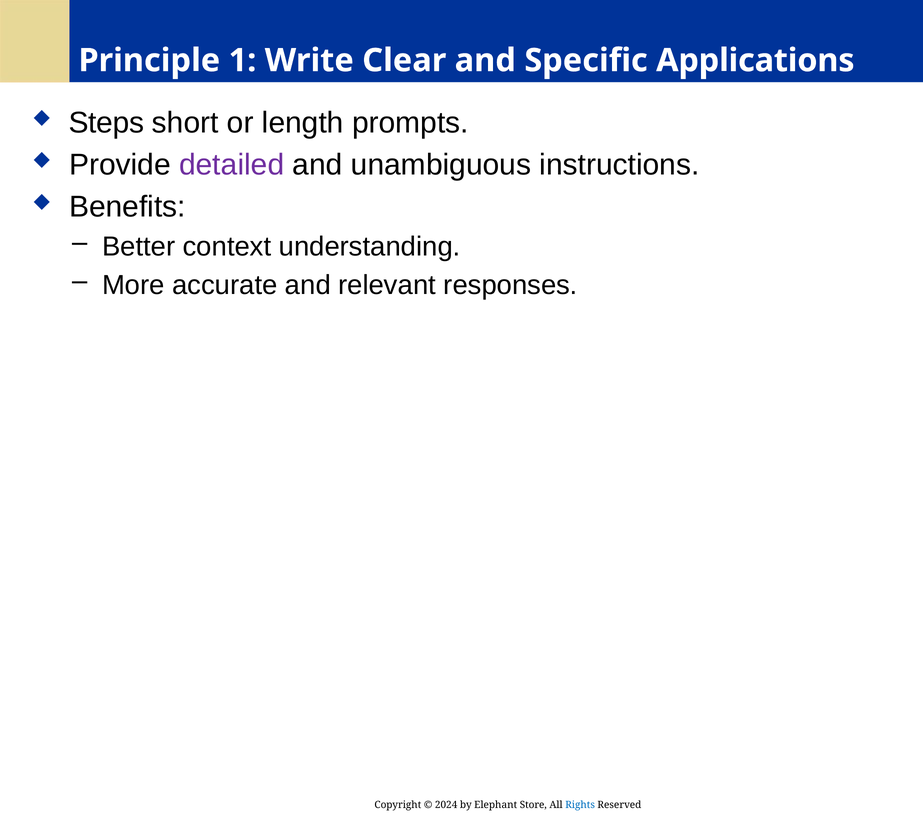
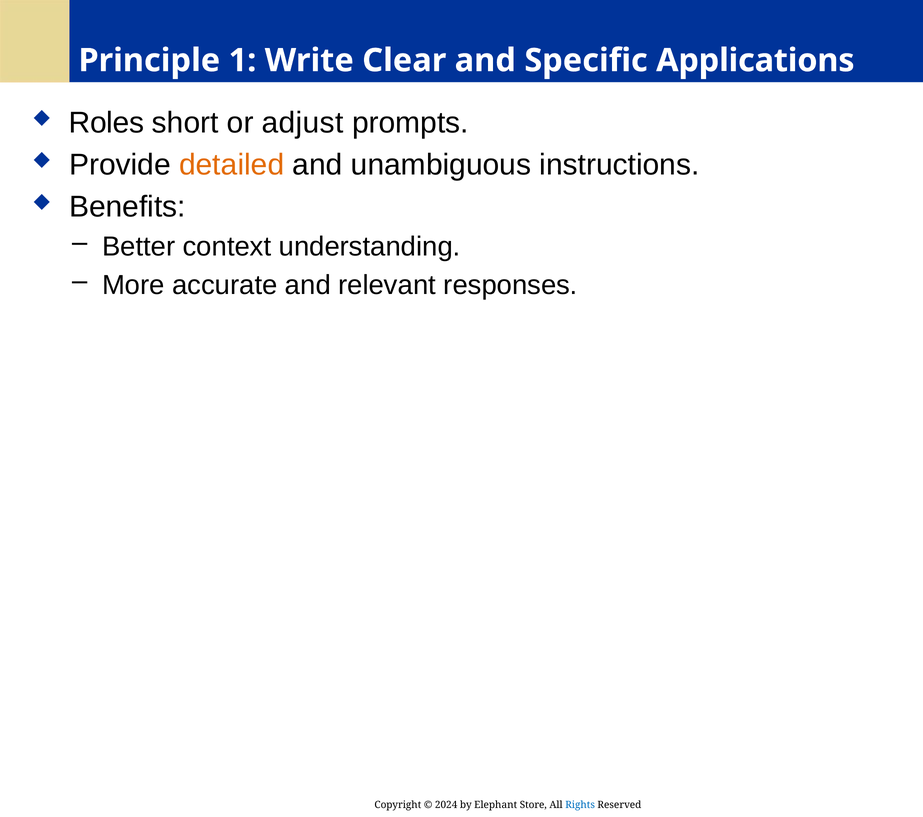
Steps: Steps -> Roles
length: length -> adjust
detailed colour: purple -> orange
